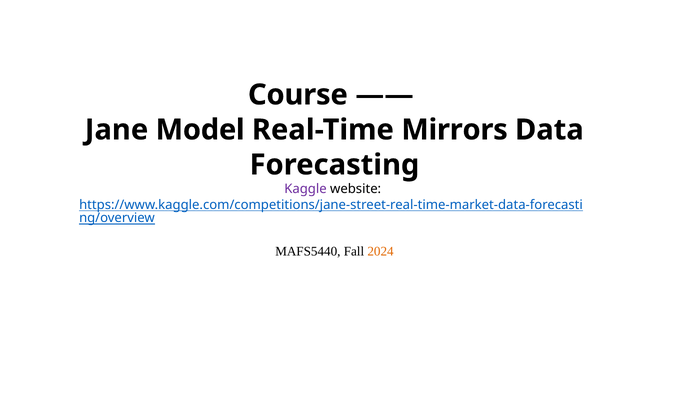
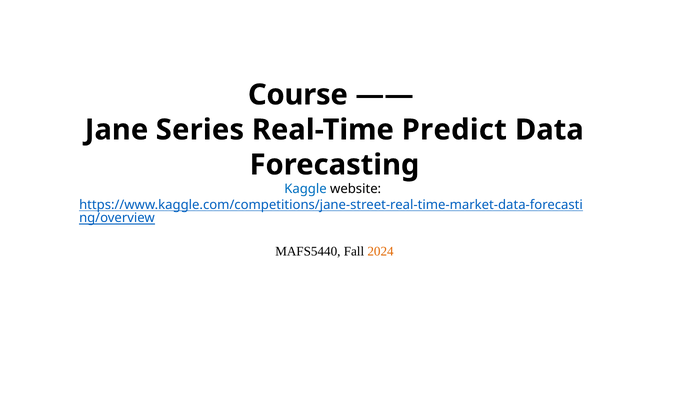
Model: Model -> Series
Mirrors: Mirrors -> Predict
Kaggle colour: purple -> blue
